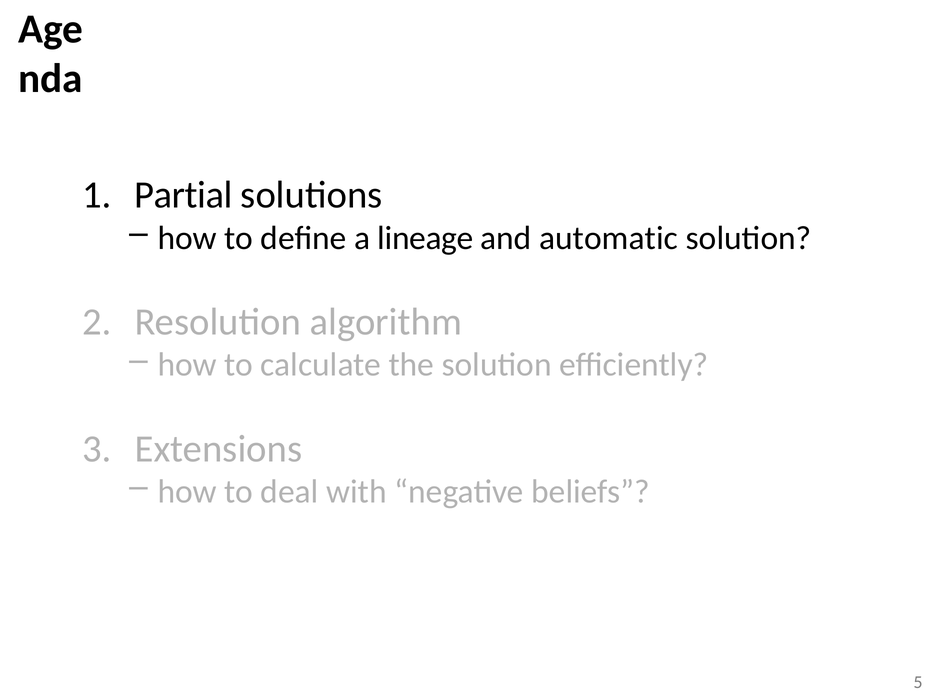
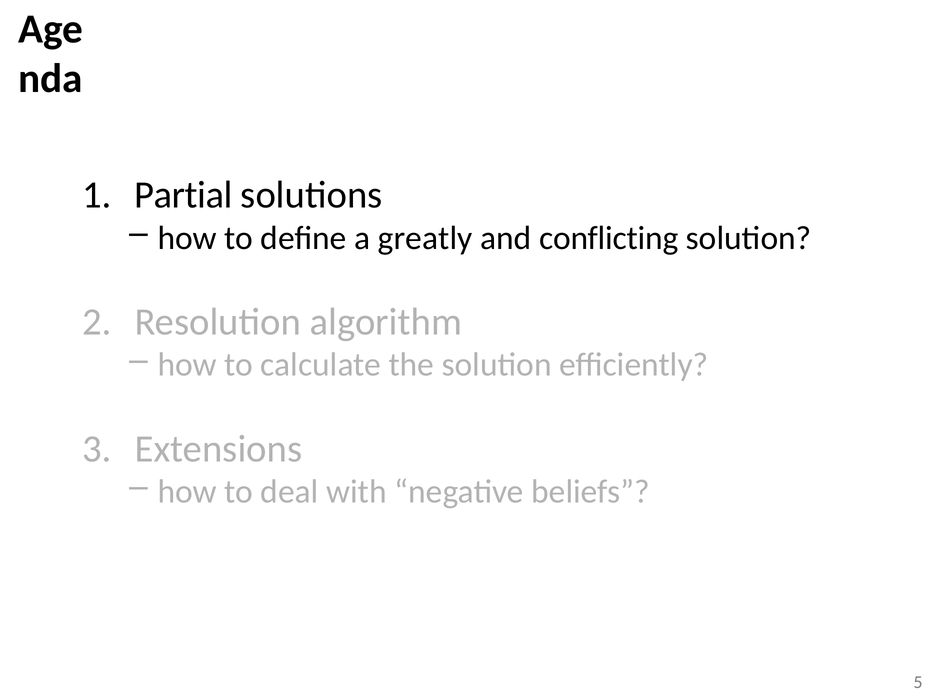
lineage: lineage -> greatly
automatic: automatic -> conflicting
